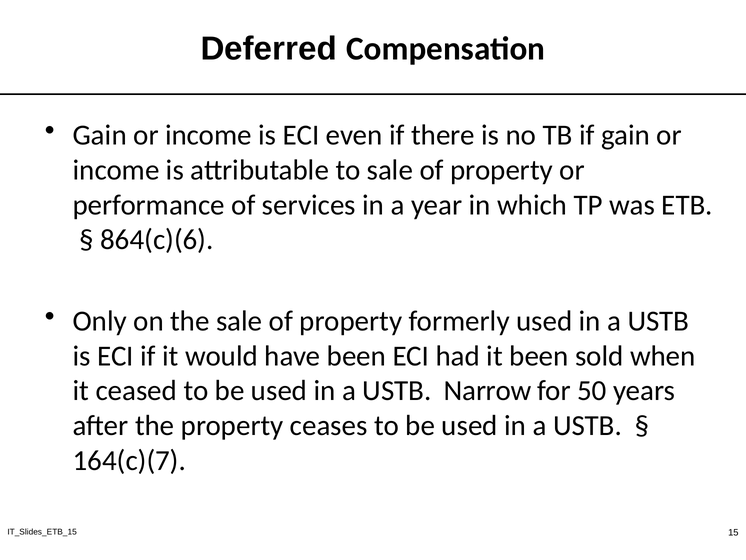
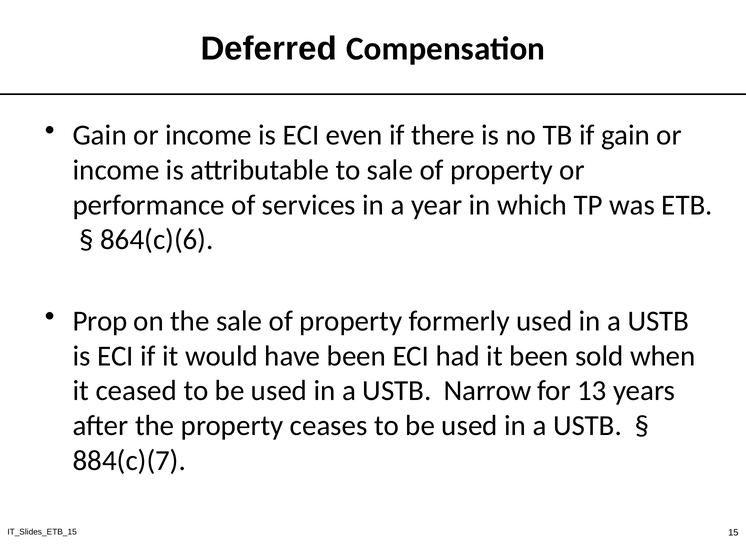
Only: Only -> Prop
50: 50 -> 13
164(c)(7: 164(c)(7 -> 884(c)(7
